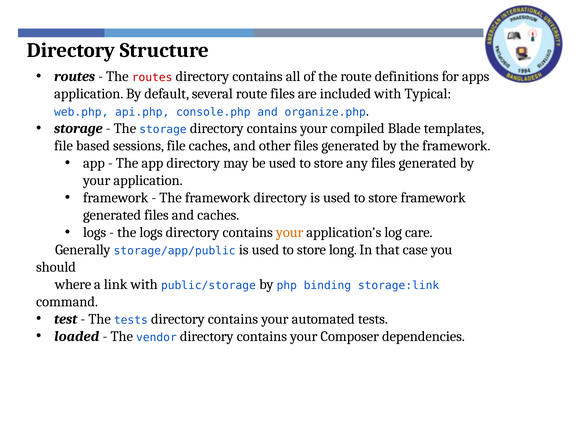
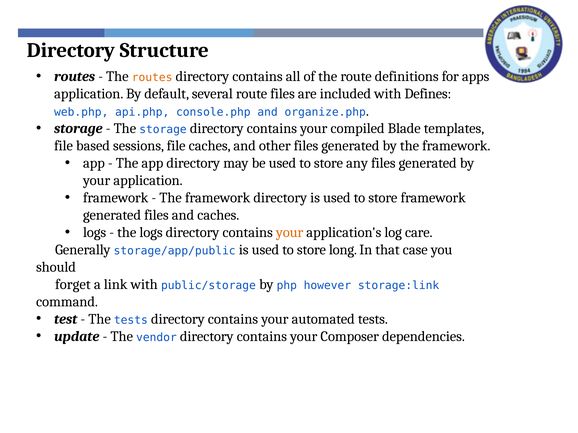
routes at (152, 78) colour: red -> orange
Typical: Typical -> Defines
where: where -> forget
binding: binding -> however
loaded: loaded -> update
